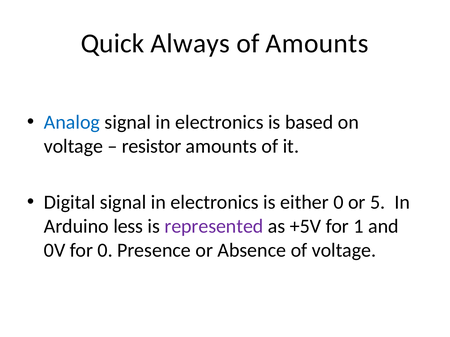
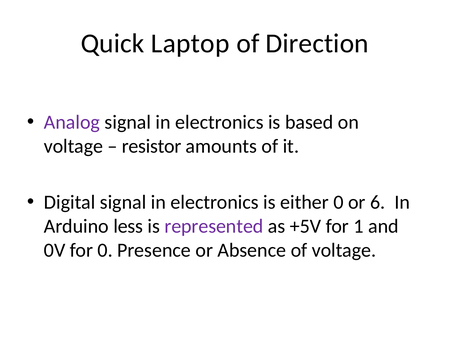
Always: Always -> Laptop
of Amounts: Amounts -> Direction
Analog colour: blue -> purple
5: 5 -> 6
